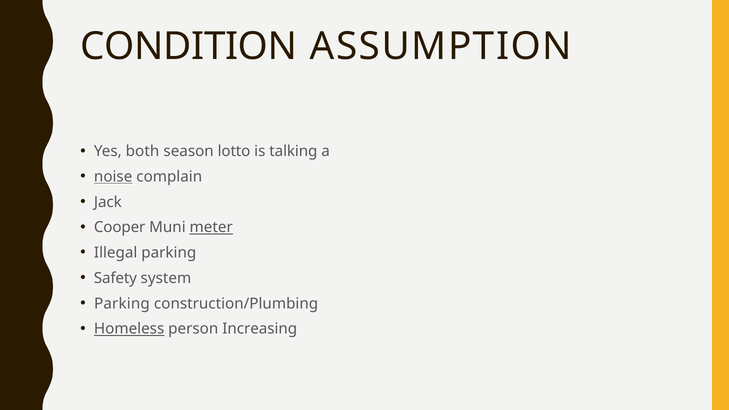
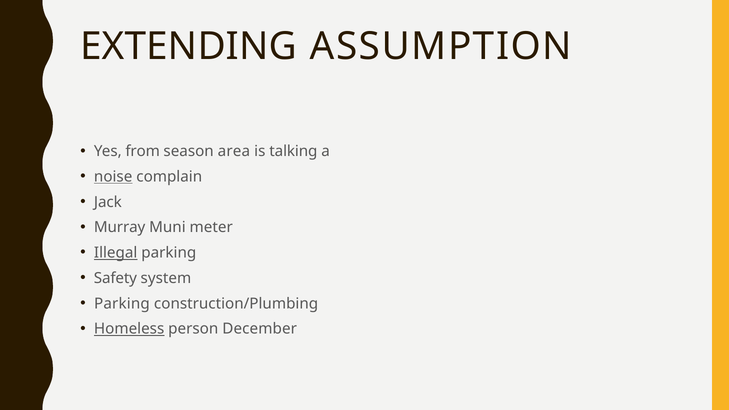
CONDITION: CONDITION -> EXTENDING
both: both -> from
lotto: lotto -> area
Cooper: Cooper -> Murray
meter underline: present -> none
Illegal underline: none -> present
Increasing: Increasing -> December
